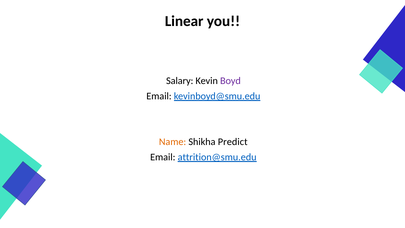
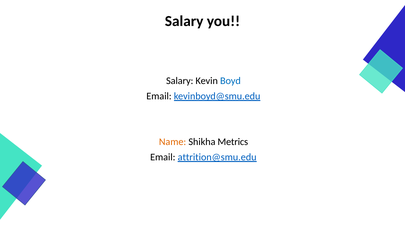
Linear at (184, 21): Linear -> Salary
Boyd colour: purple -> blue
Predict: Predict -> Metrics
